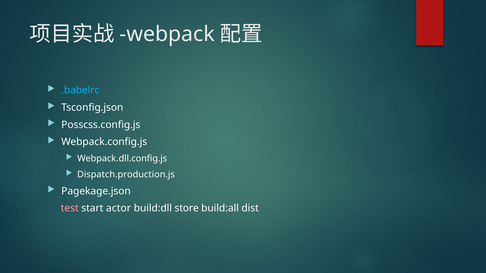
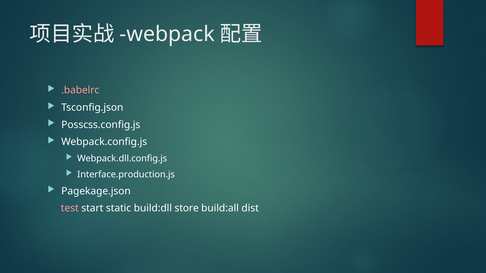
.babelrc colour: light blue -> pink
Dispatch.production.js: Dispatch.production.js -> Interface.production.js
actor: actor -> static
